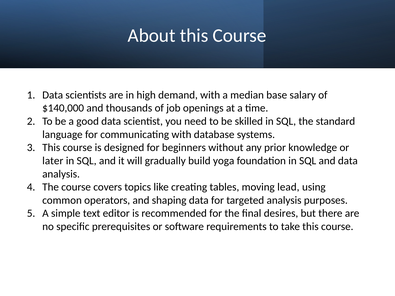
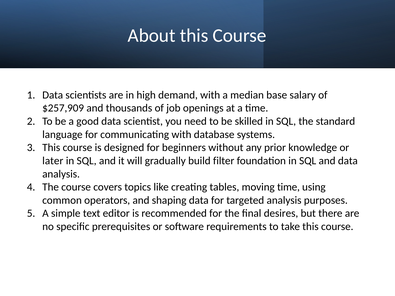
$140,000: $140,000 -> $257,909
yoga: yoga -> filter
moving lead: lead -> time
